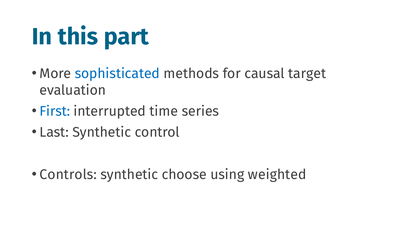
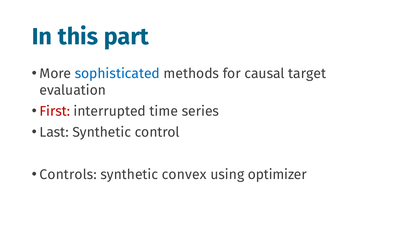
First colour: blue -> red
choose: choose -> convex
weighted: weighted -> optimizer
